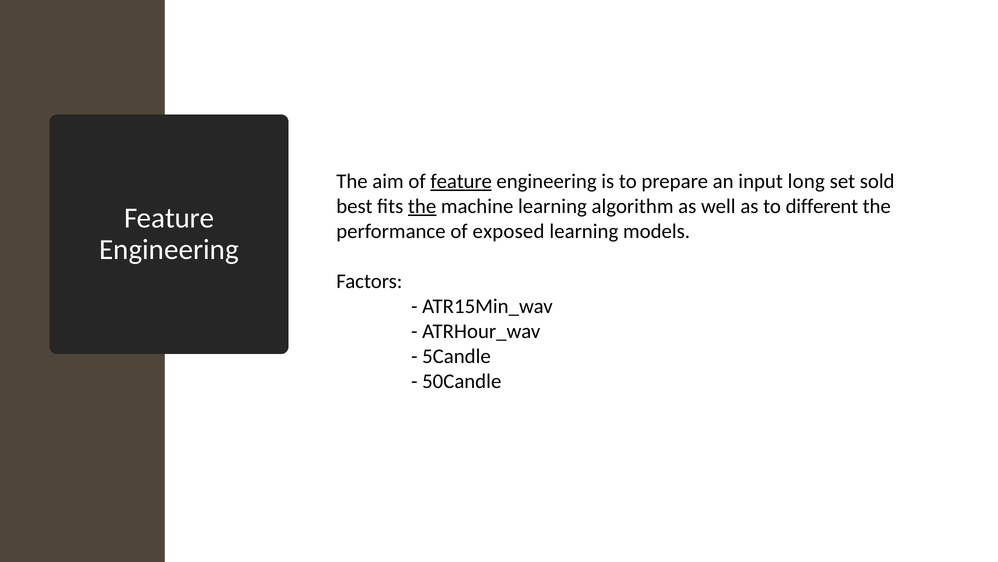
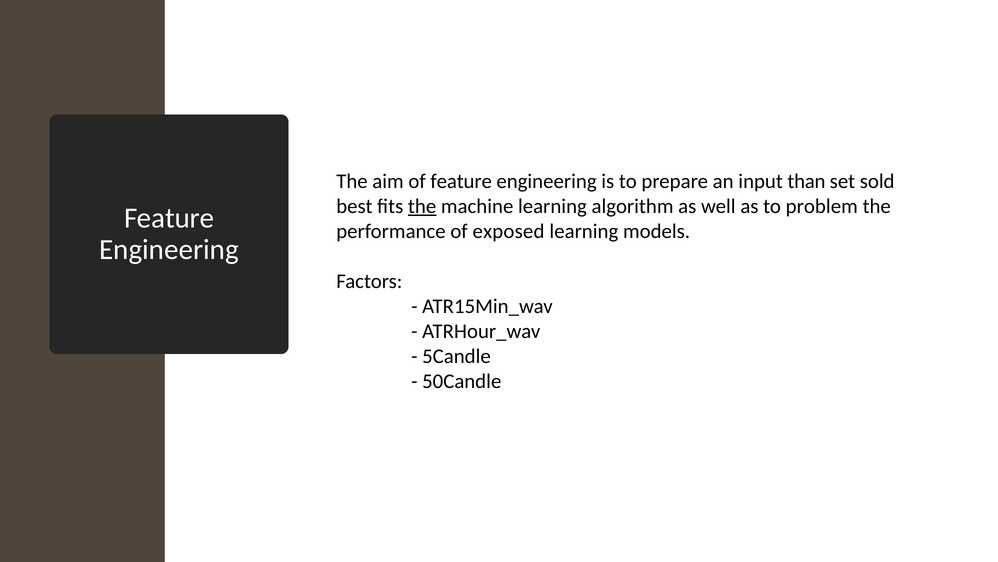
feature at (461, 181) underline: present -> none
long: long -> than
different: different -> problem
